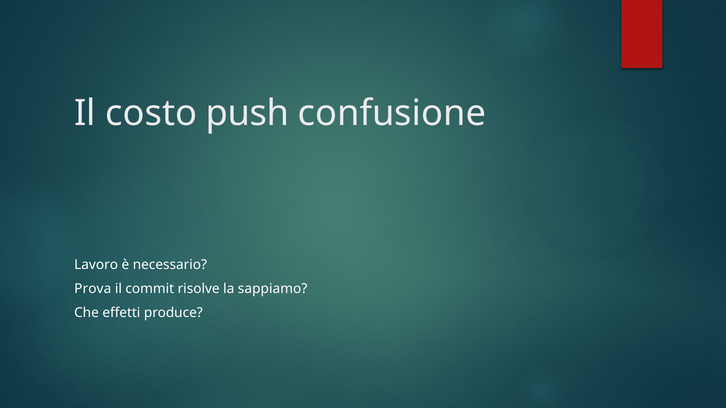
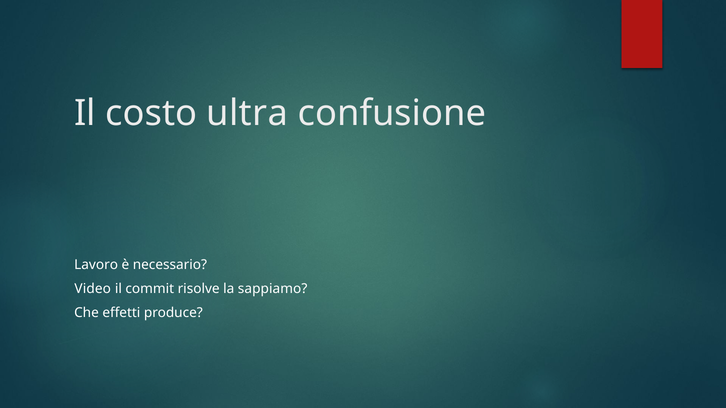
push: push -> ultra
Prova: Prova -> Video
